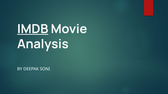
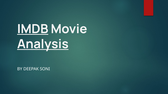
Analysis underline: none -> present
